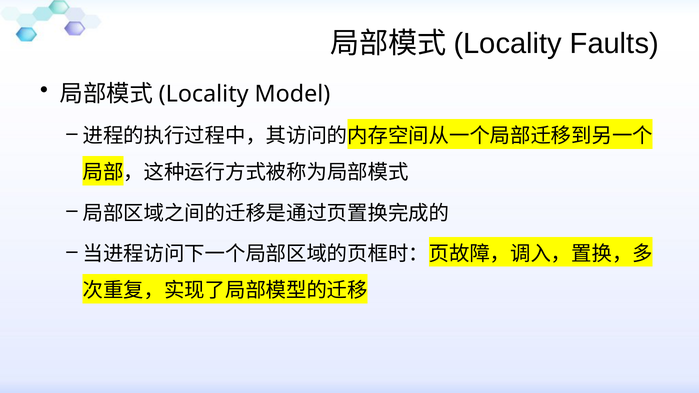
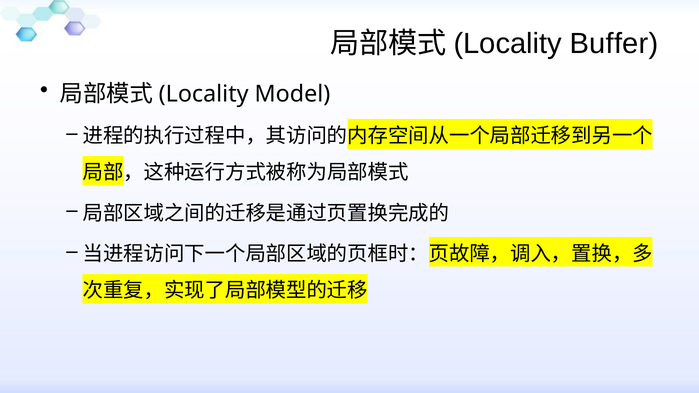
Faults: Faults -> Buffer
